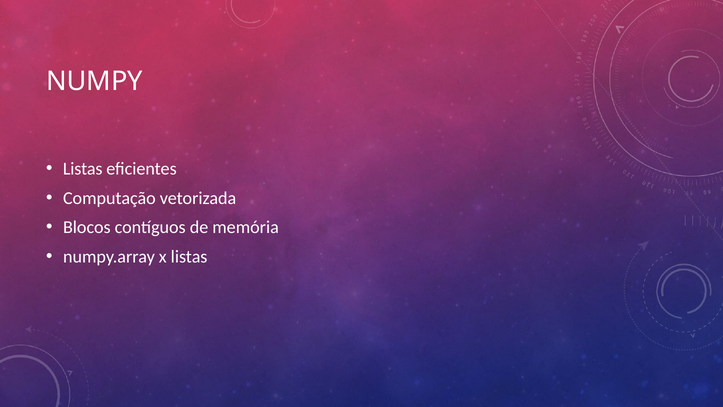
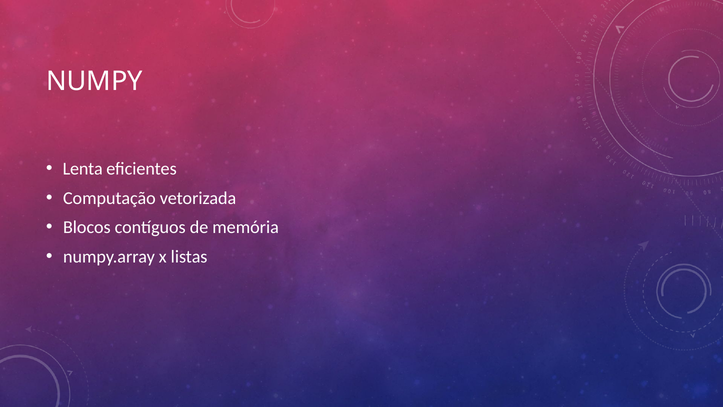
Listas at (83, 169): Listas -> Lenta
